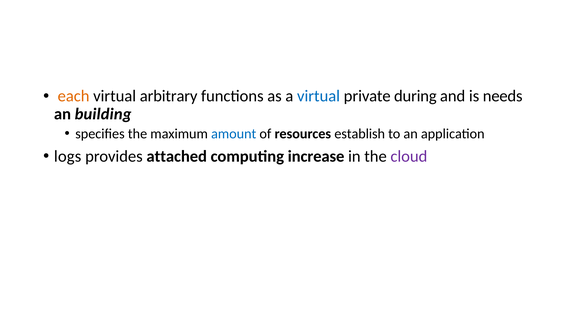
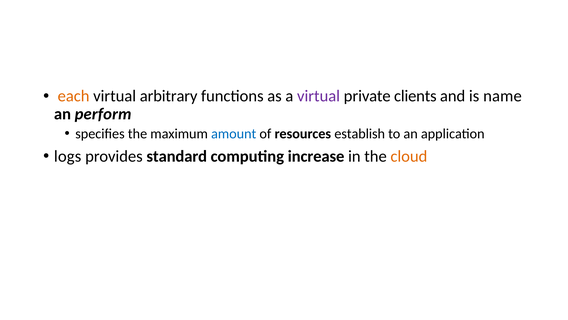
virtual at (319, 96) colour: blue -> purple
during: during -> clients
needs: needs -> name
building: building -> perform
attached: attached -> standard
cloud colour: purple -> orange
